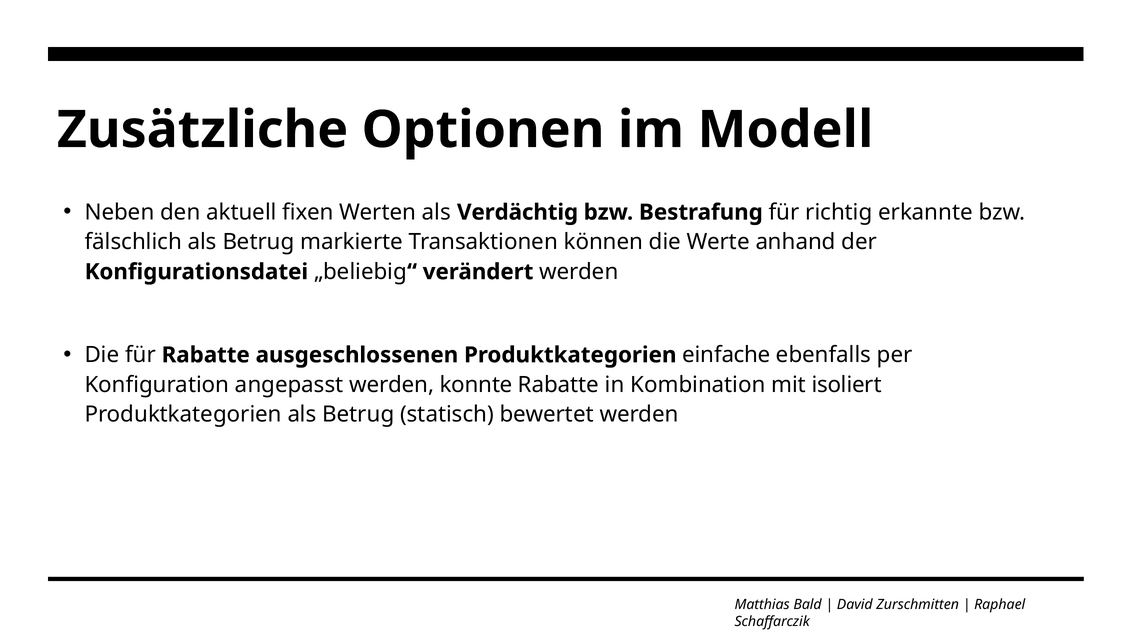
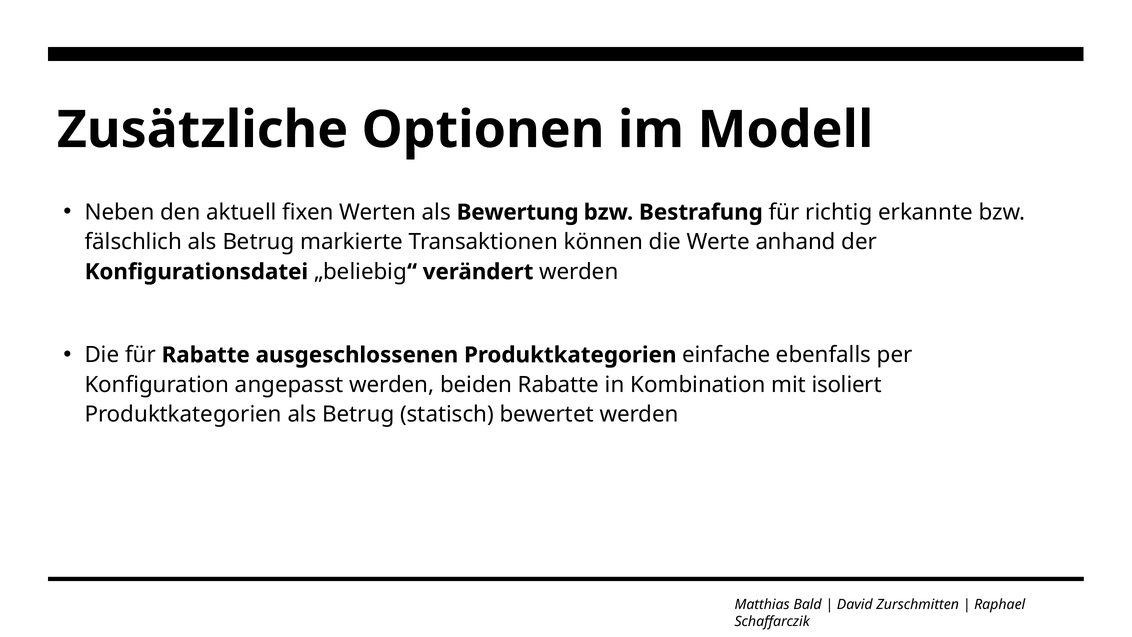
Verdächtig: Verdächtig -> Bewertung
konnte: konnte -> beiden
